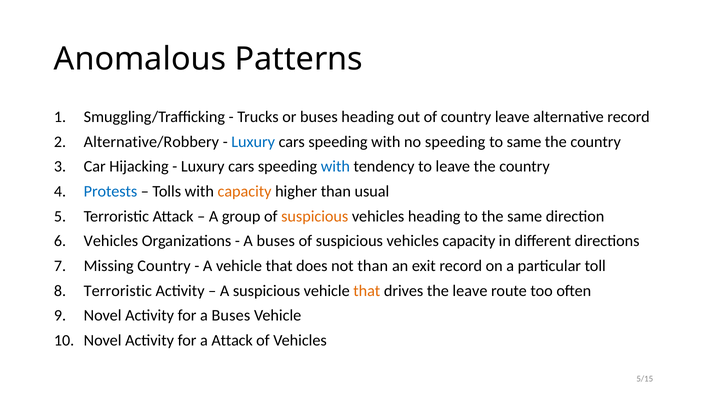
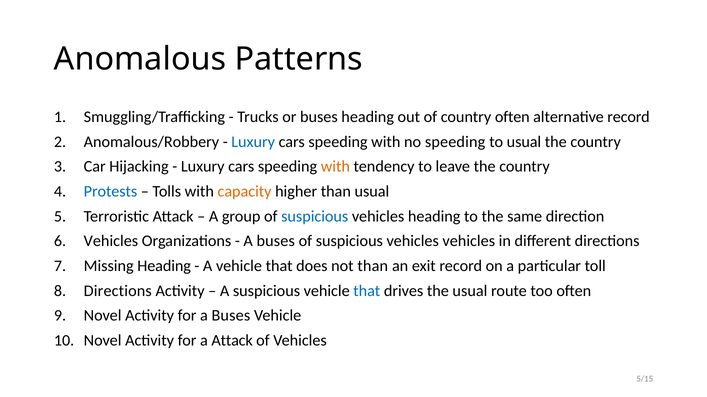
country leave: leave -> often
Alternative/Robbery: Alternative/Robbery -> Anomalous/Robbery
to same: same -> usual
with at (335, 167) colour: blue -> orange
suspicious at (315, 217) colour: orange -> blue
vehicles capacity: capacity -> vehicles
Missing Country: Country -> Heading
Terroristic at (118, 291): Terroristic -> Directions
that at (367, 291) colour: orange -> blue
the leave: leave -> usual
